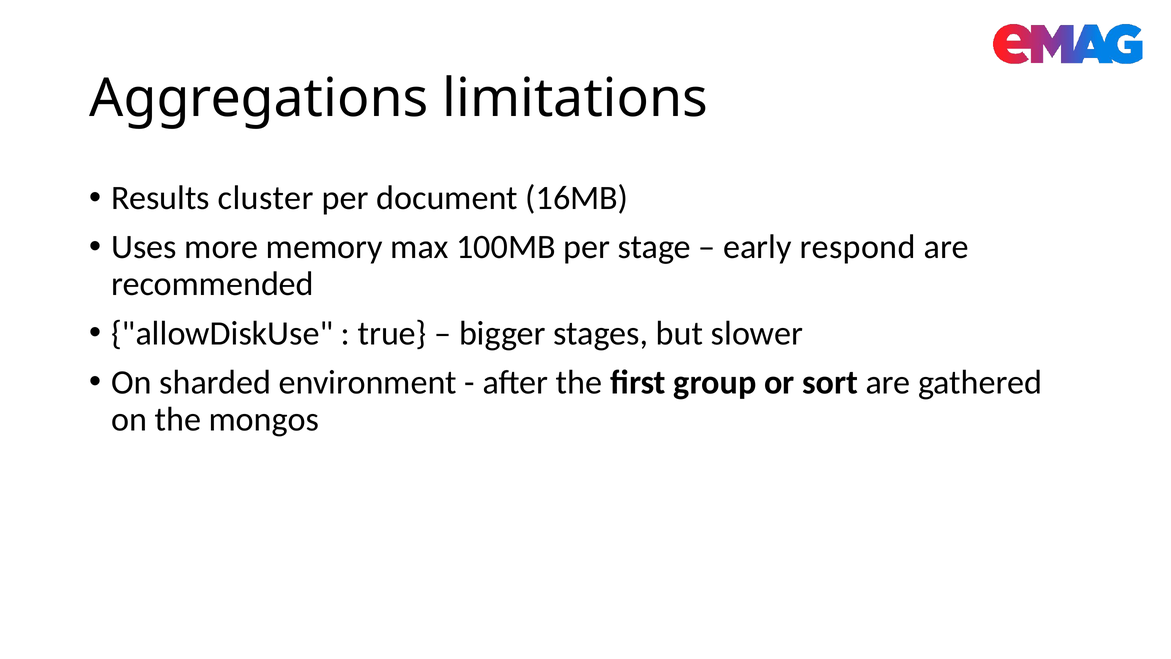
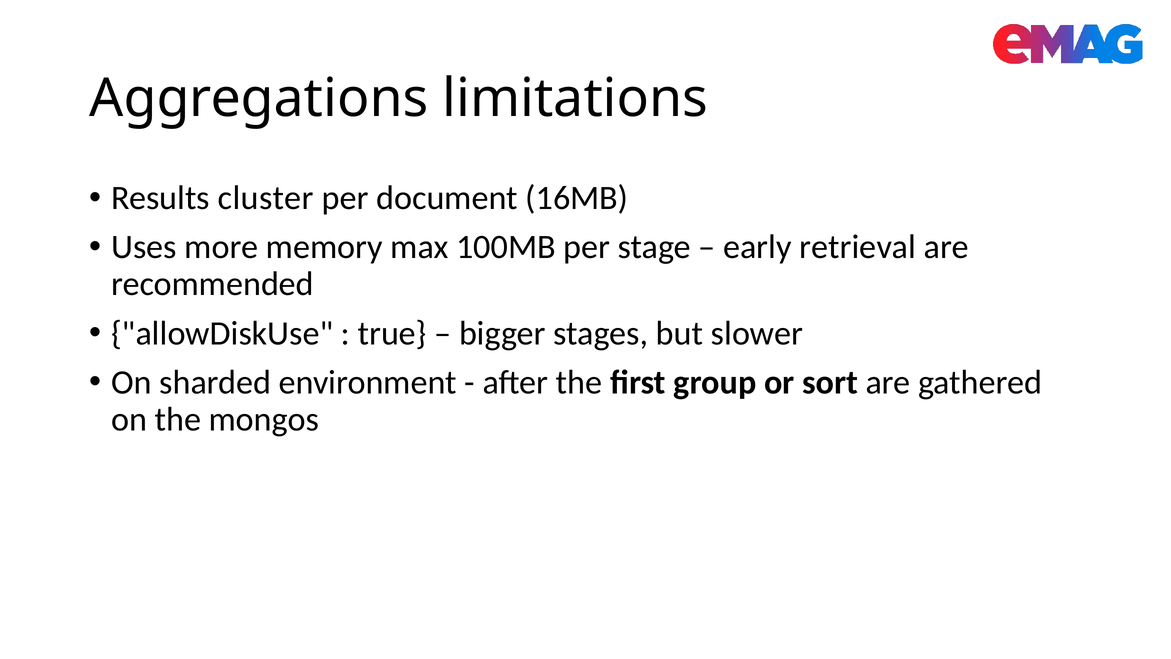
respond: respond -> retrieval
